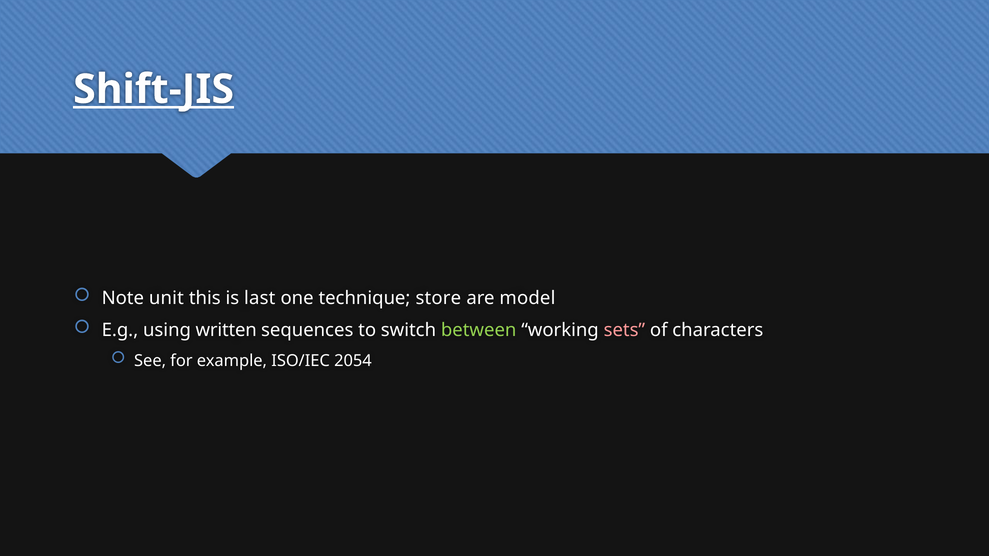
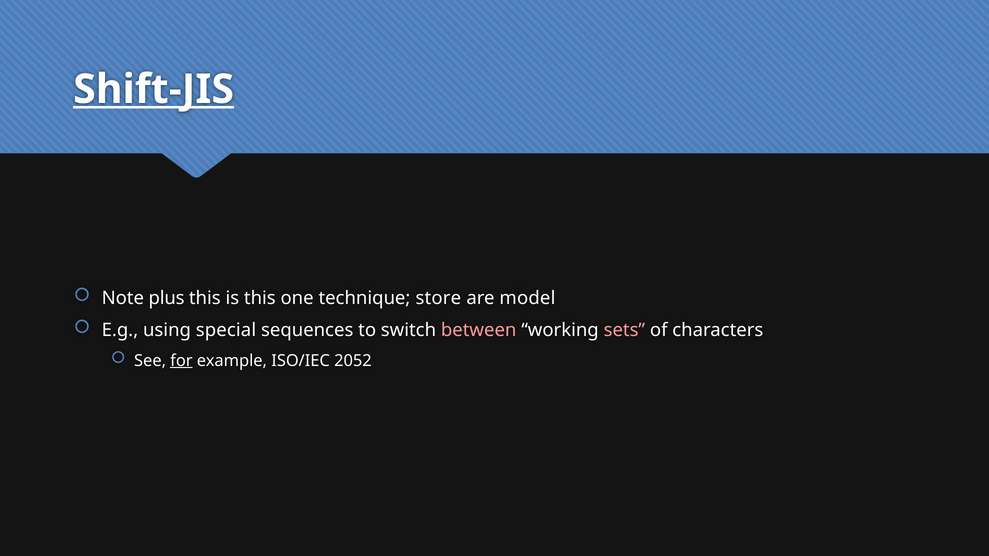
unit: unit -> plus
is last: last -> this
written: written -> special
between colour: light green -> pink
for underline: none -> present
2054: 2054 -> 2052
